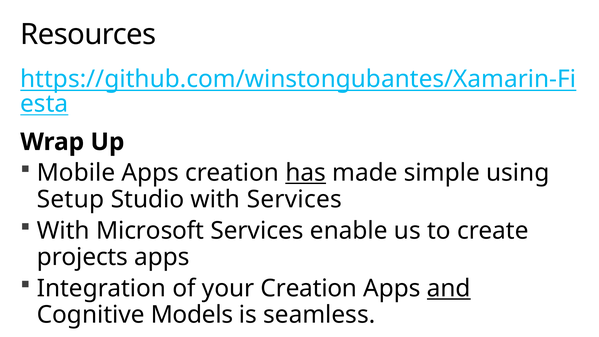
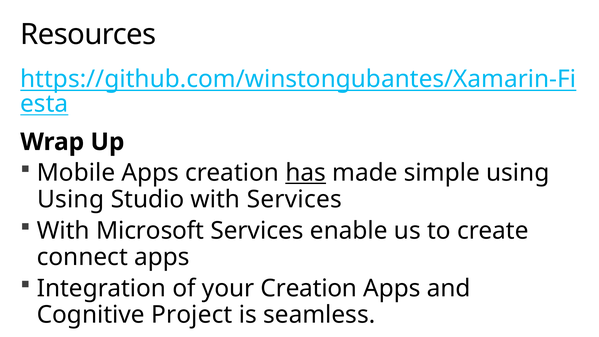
Setup at (71, 199): Setup -> Using
projects: projects -> connect
and underline: present -> none
Models: Models -> Project
